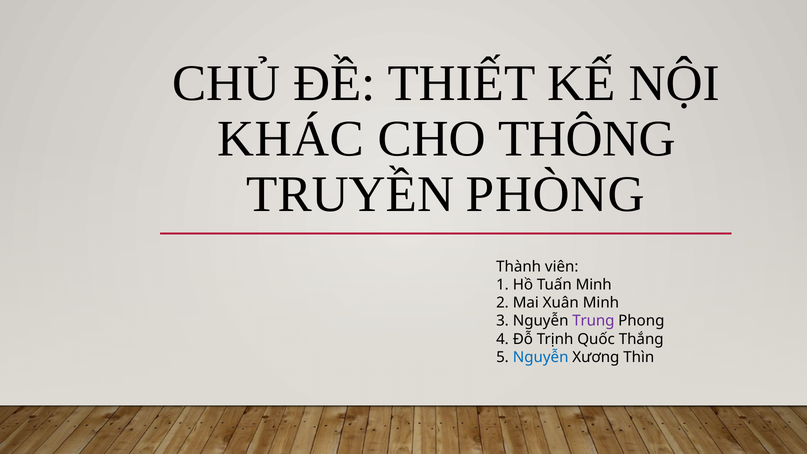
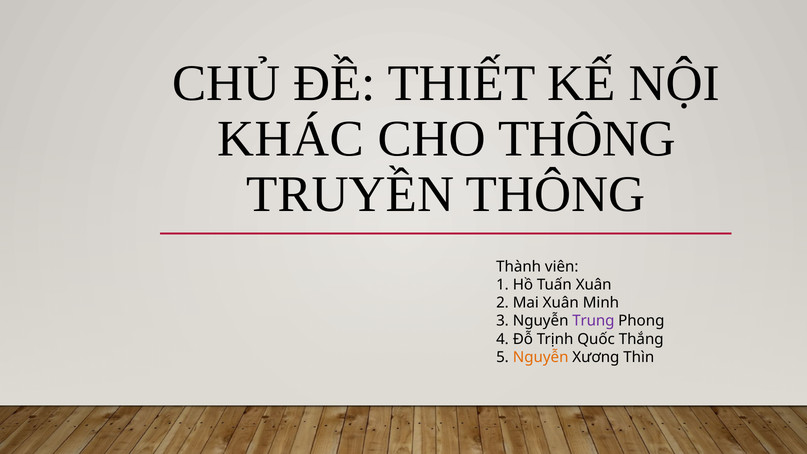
TRUYỀN PHÒNG: PHÒNG -> THÔNG
Tuấn Minh: Minh -> Xuân
Nguyễn at (541, 357) colour: blue -> orange
